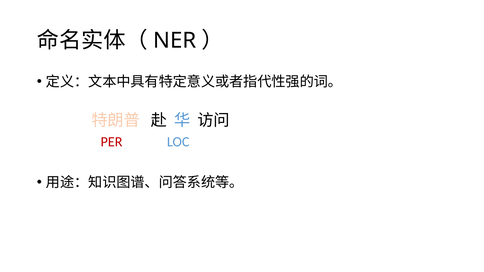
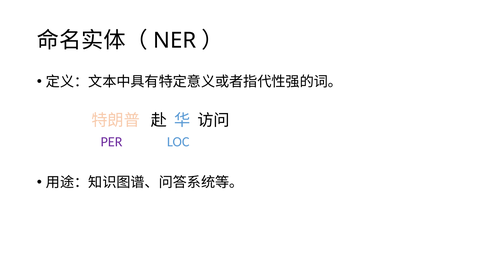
PER colour: red -> purple
